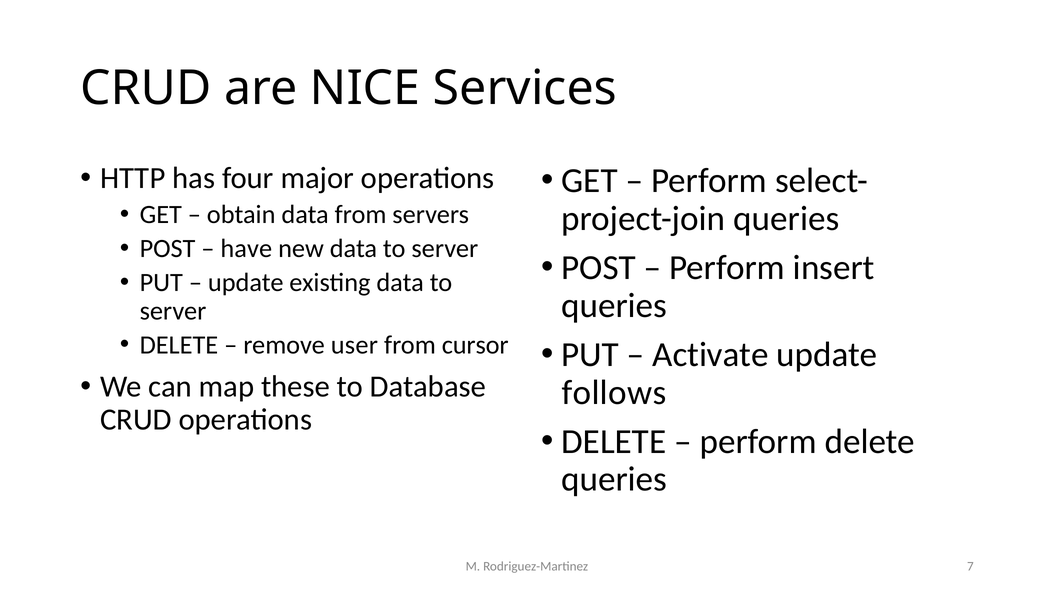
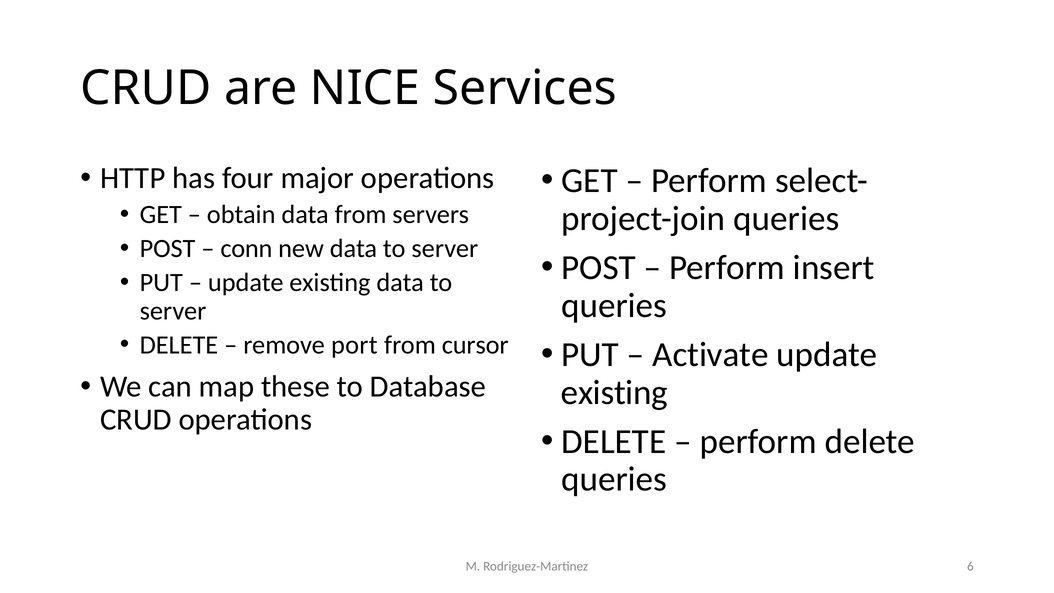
have: have -> conn
user: user -> port
follows at (614, 392): follows -> existing
7: 7 -> 6
